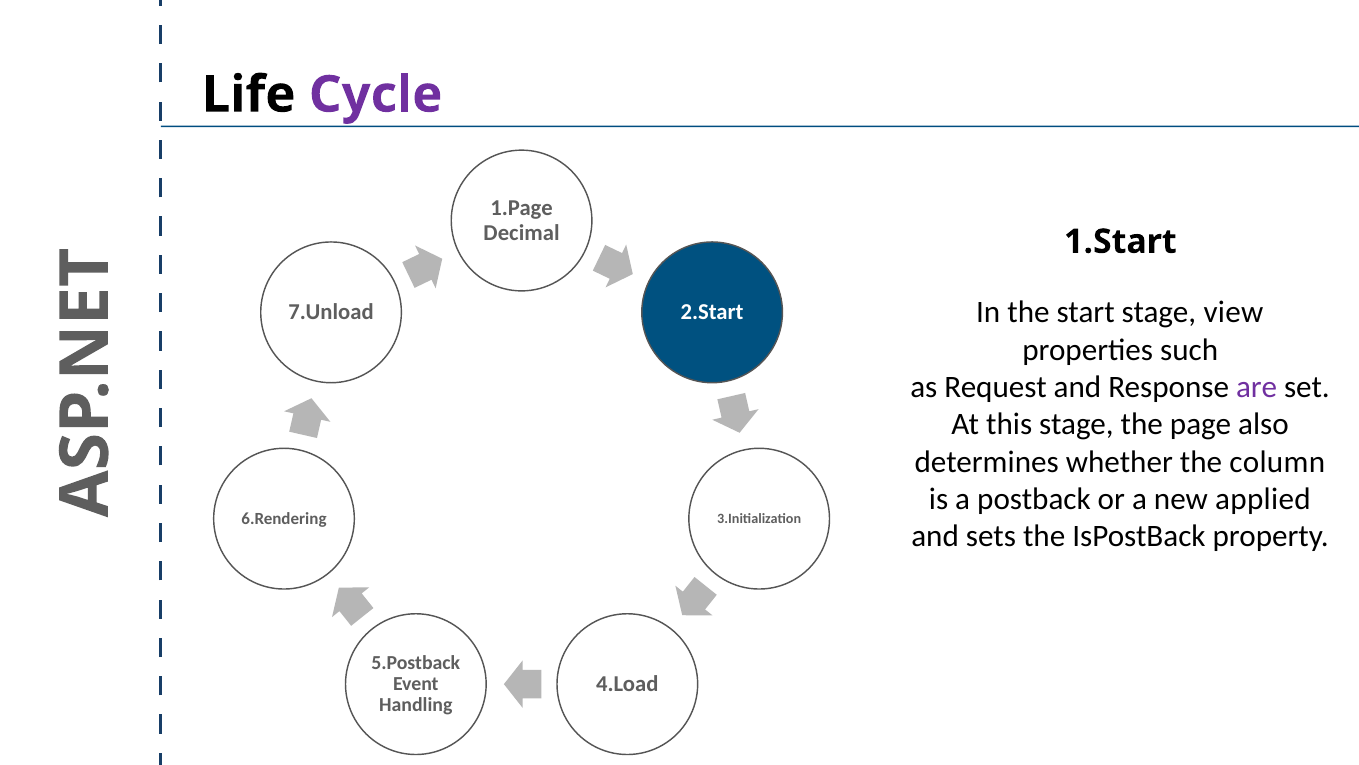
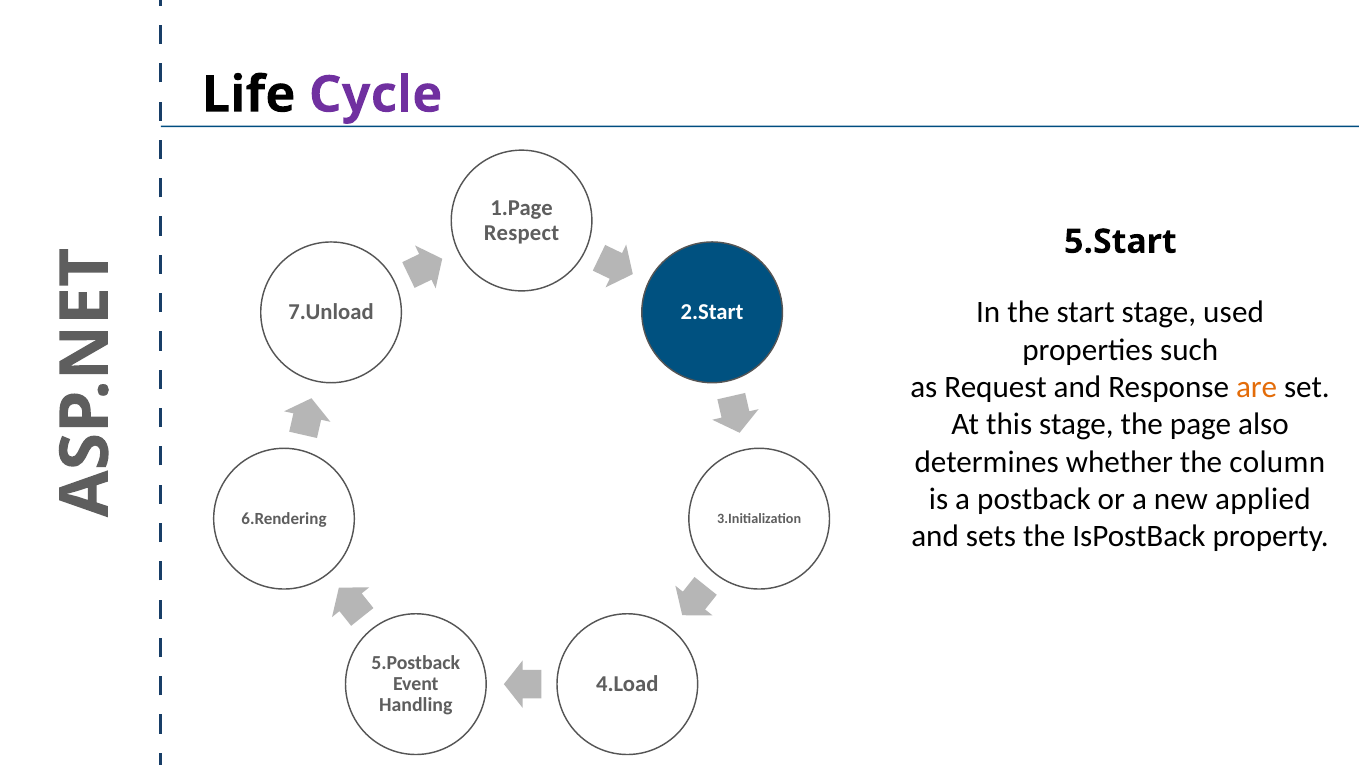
Decimal: Decimal -> Respect
1.Start: 1.Start -> 5.Start
view: view -> used
are colour: purple -> orange
